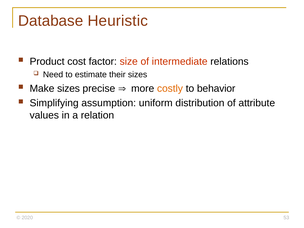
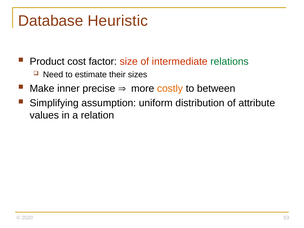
relations colour: black -> green
Make sizes: sizes -> inner
behavior: behavior -> between
